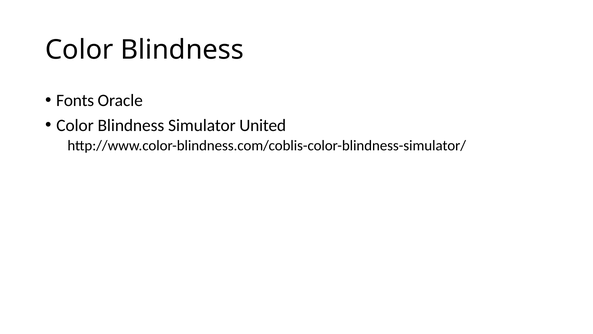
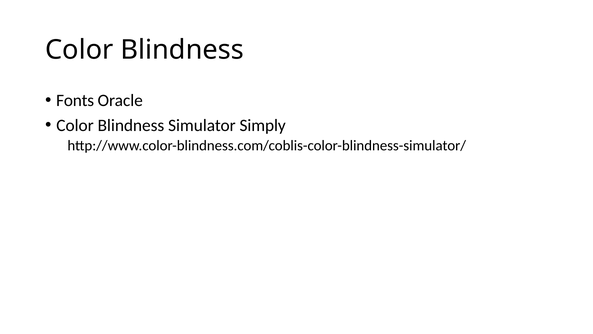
United: United -> Simply
